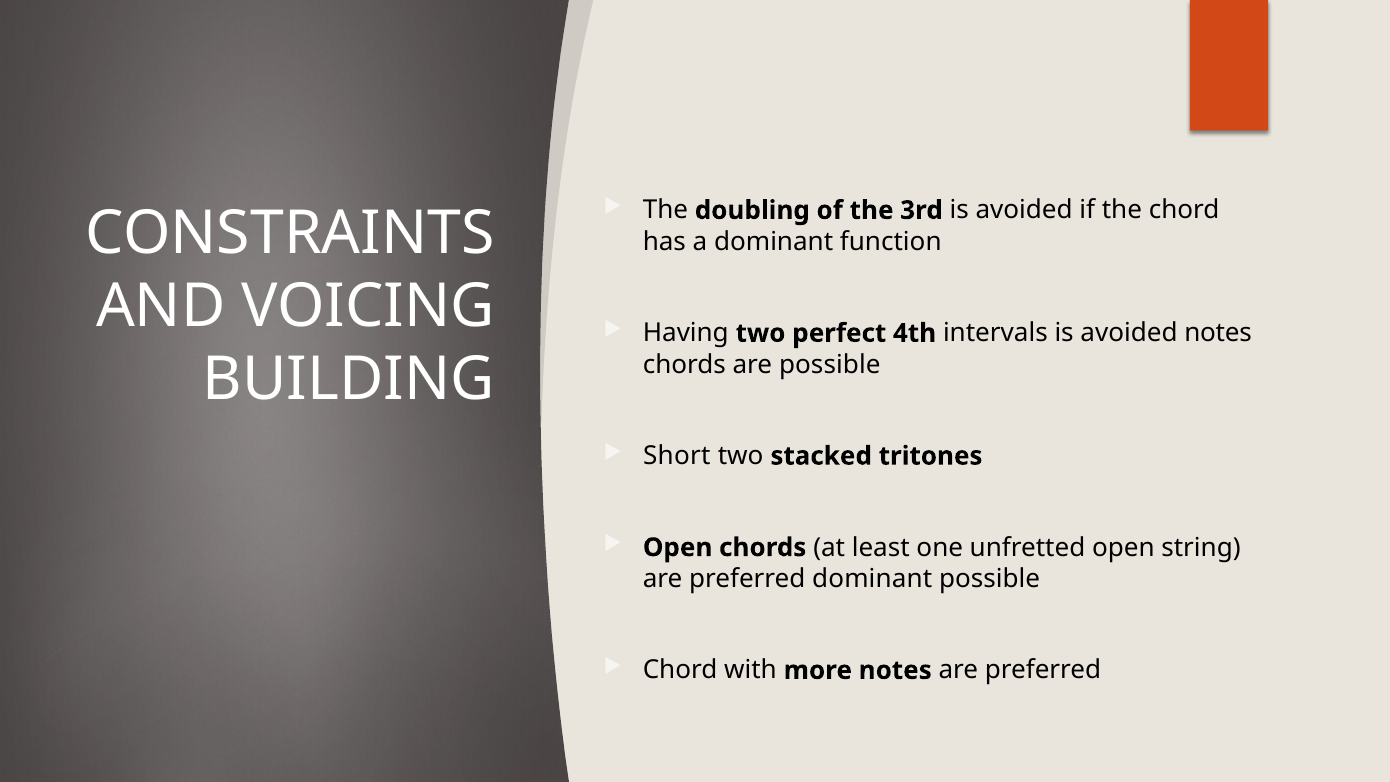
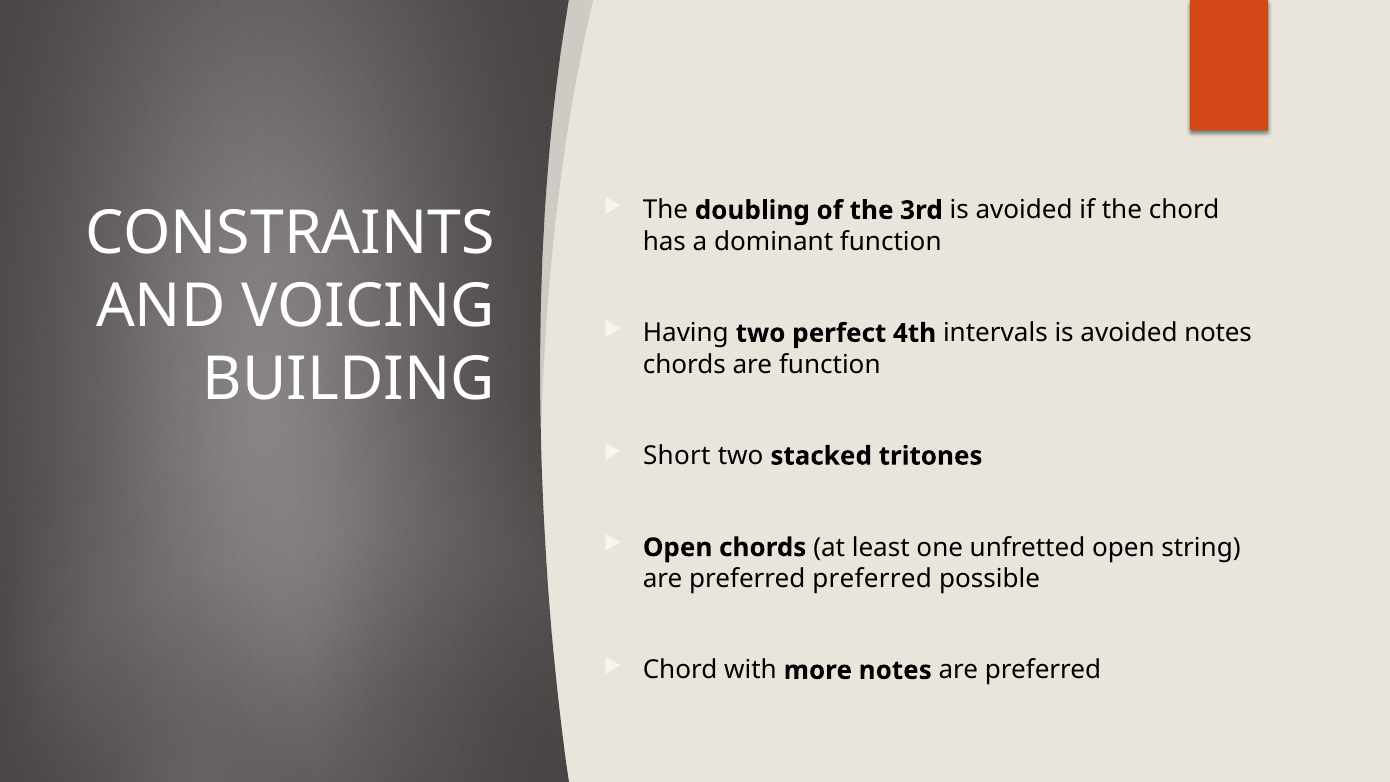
are possible: possible -> function
preferred dominant: dominant -> preferred
